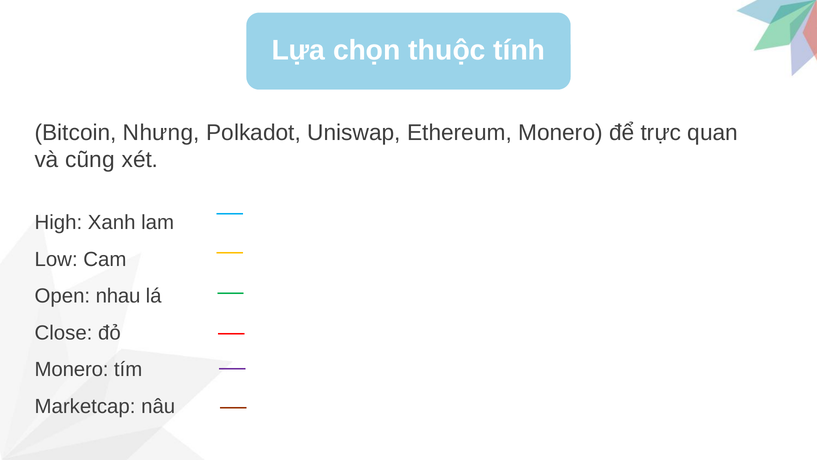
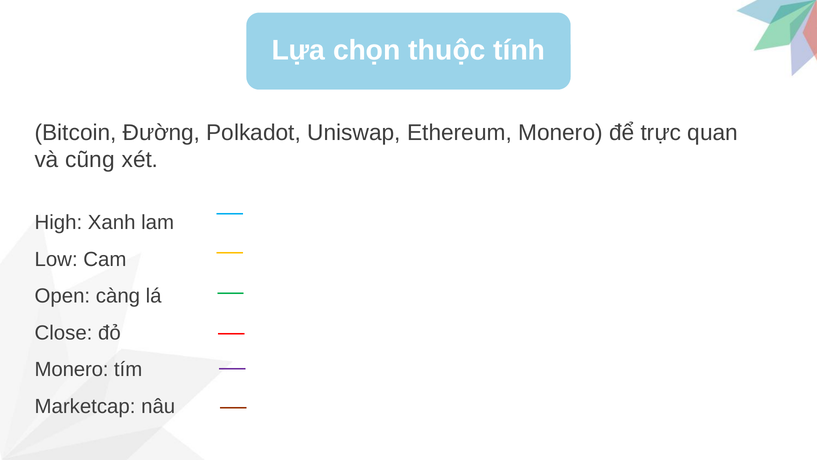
Nhưng: Nhưng -> Đường
nhau: nhau -> càng
